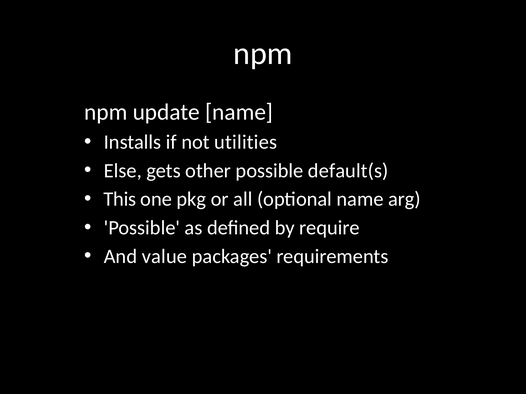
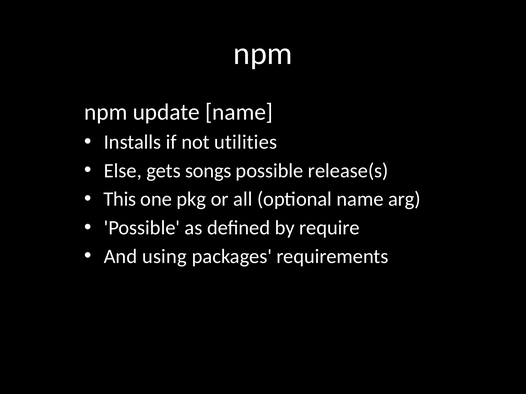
other: other -> songs
default(s: default(s -> release(s
value: value -> using
